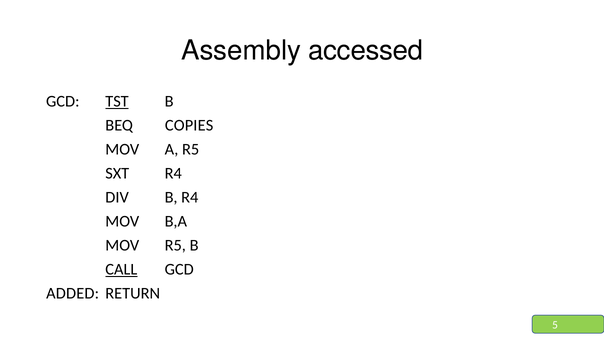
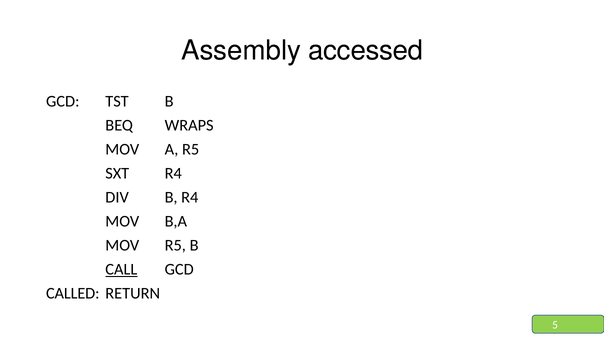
TST underline: present -> none
COPIES: COPIES -> WRAPS
ADDED: ADDED -> CALLED
